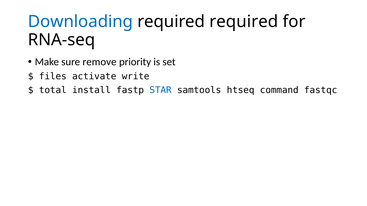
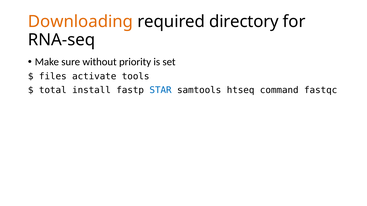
Downloading colour: blue -> orange
required required: required -> directory
remove: remove -> without
write: write -> tools
